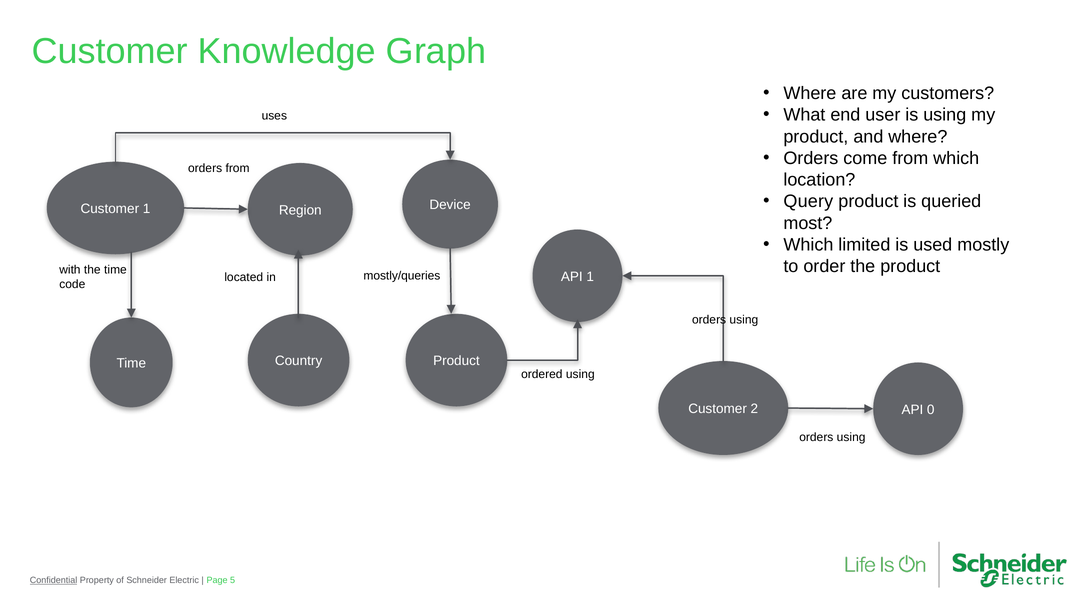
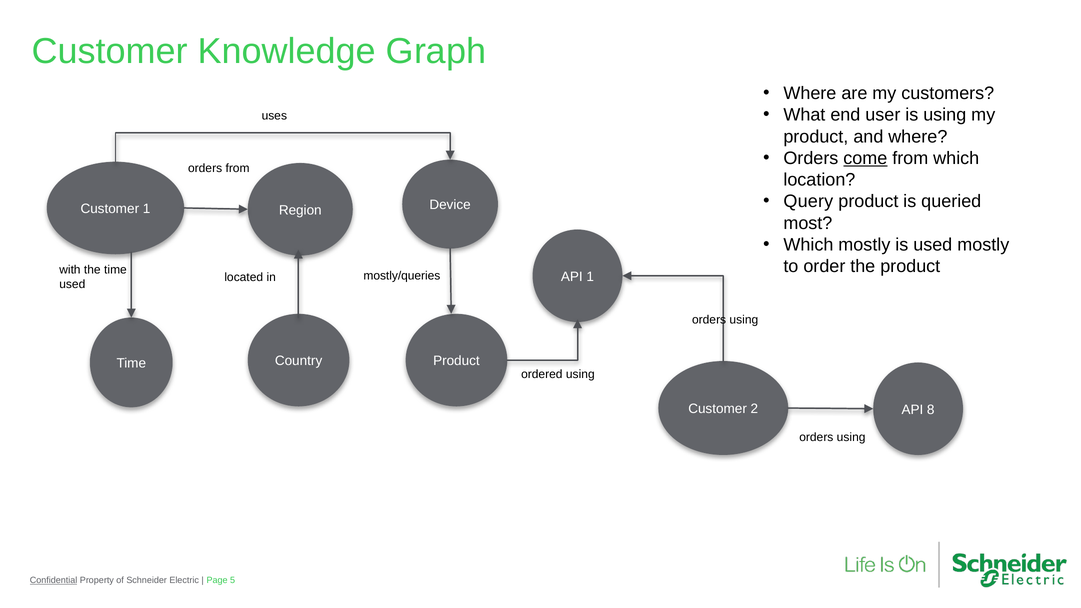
come underline: none -> present
Which limited: limited -> mostly
code at (72, 284): code -> used
0: 0 -> 8
